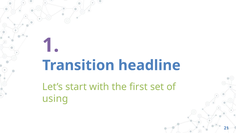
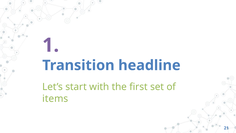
using: using -> items
